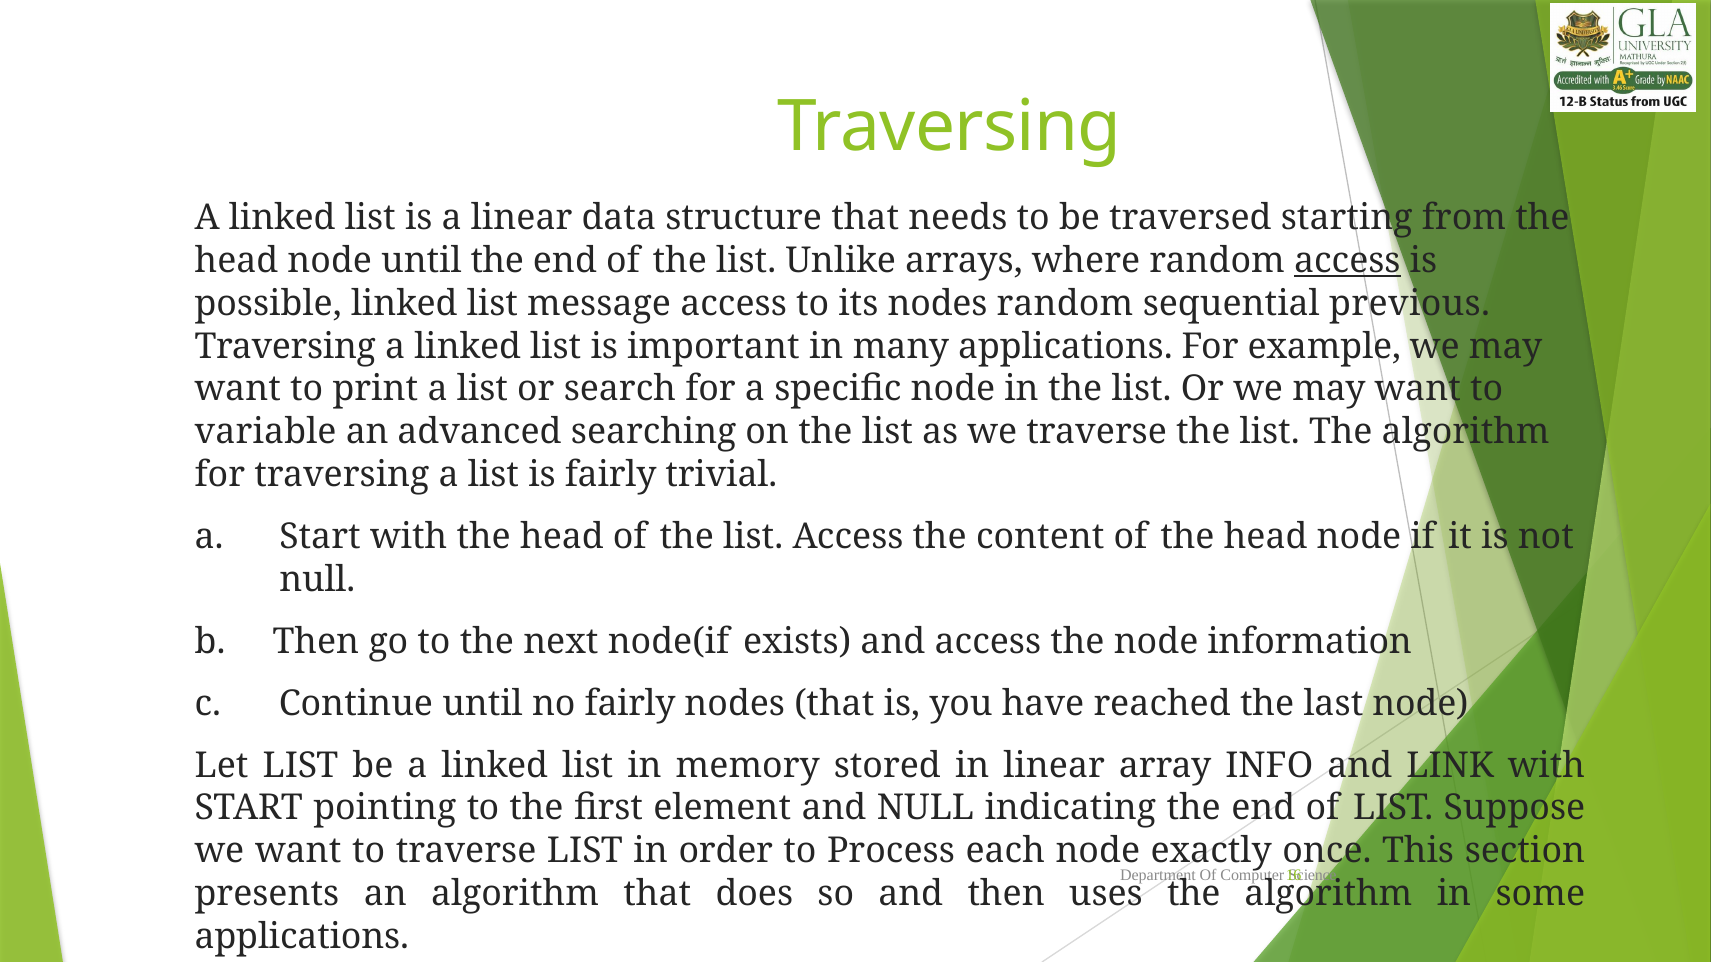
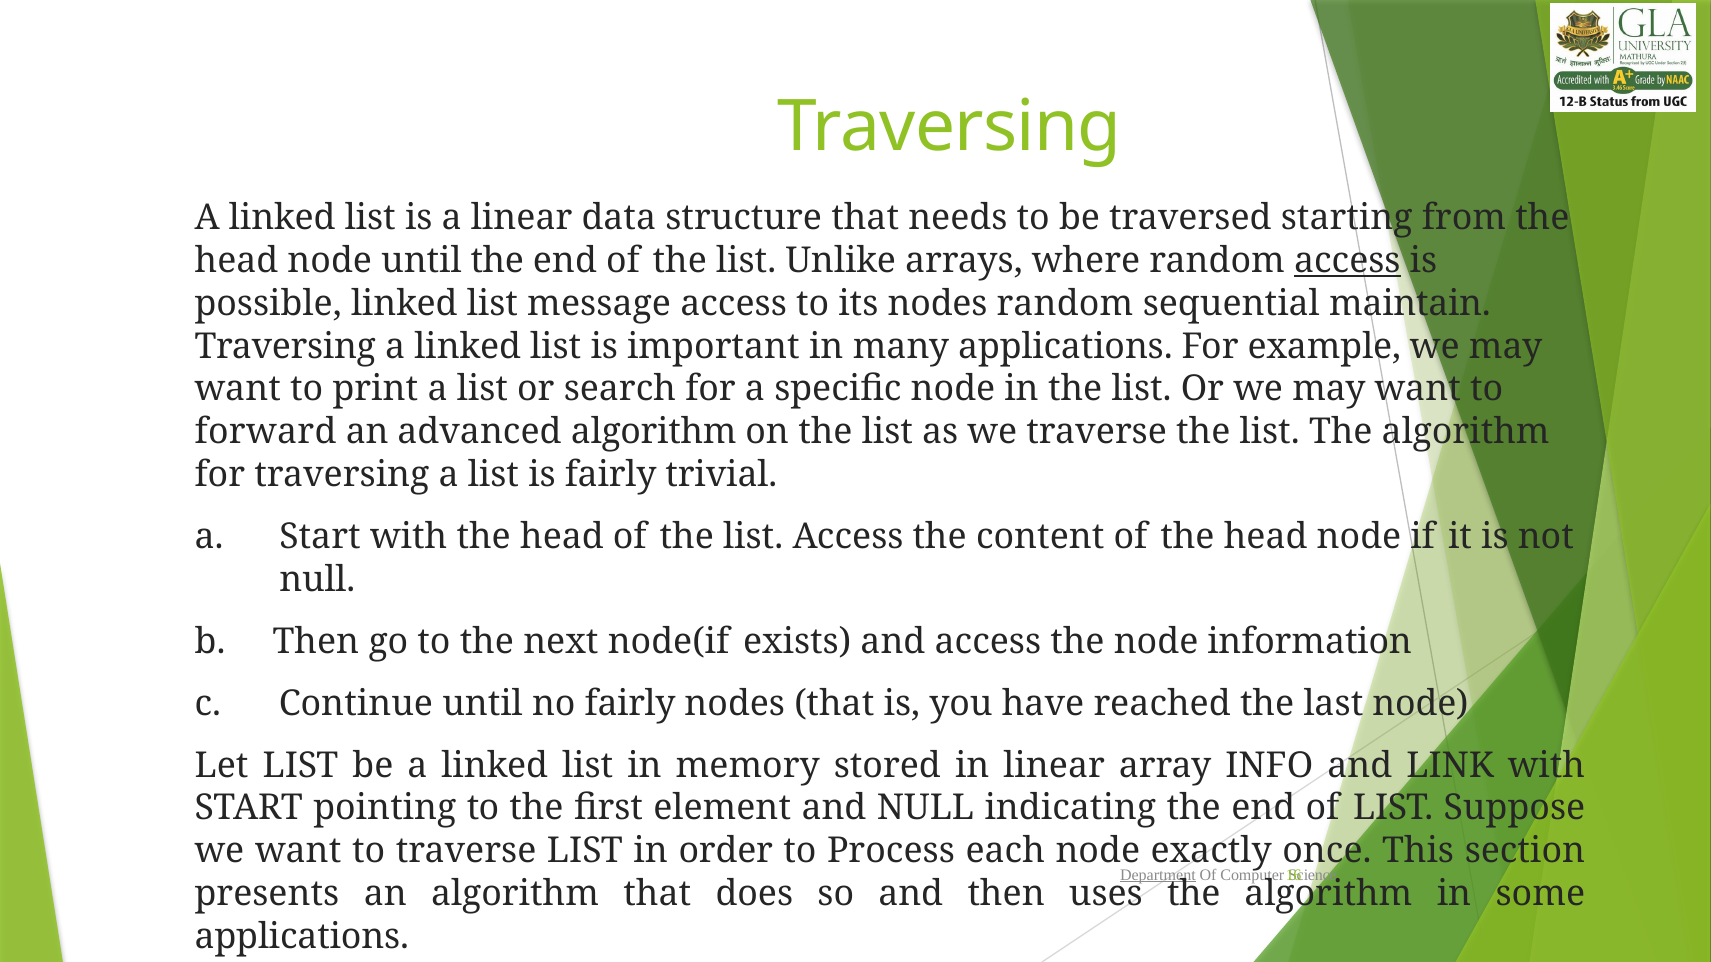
previous: previous -> maintain
variable: variable -> forward
advanced searching: searching -> algorithm
Department underline: none -> present
